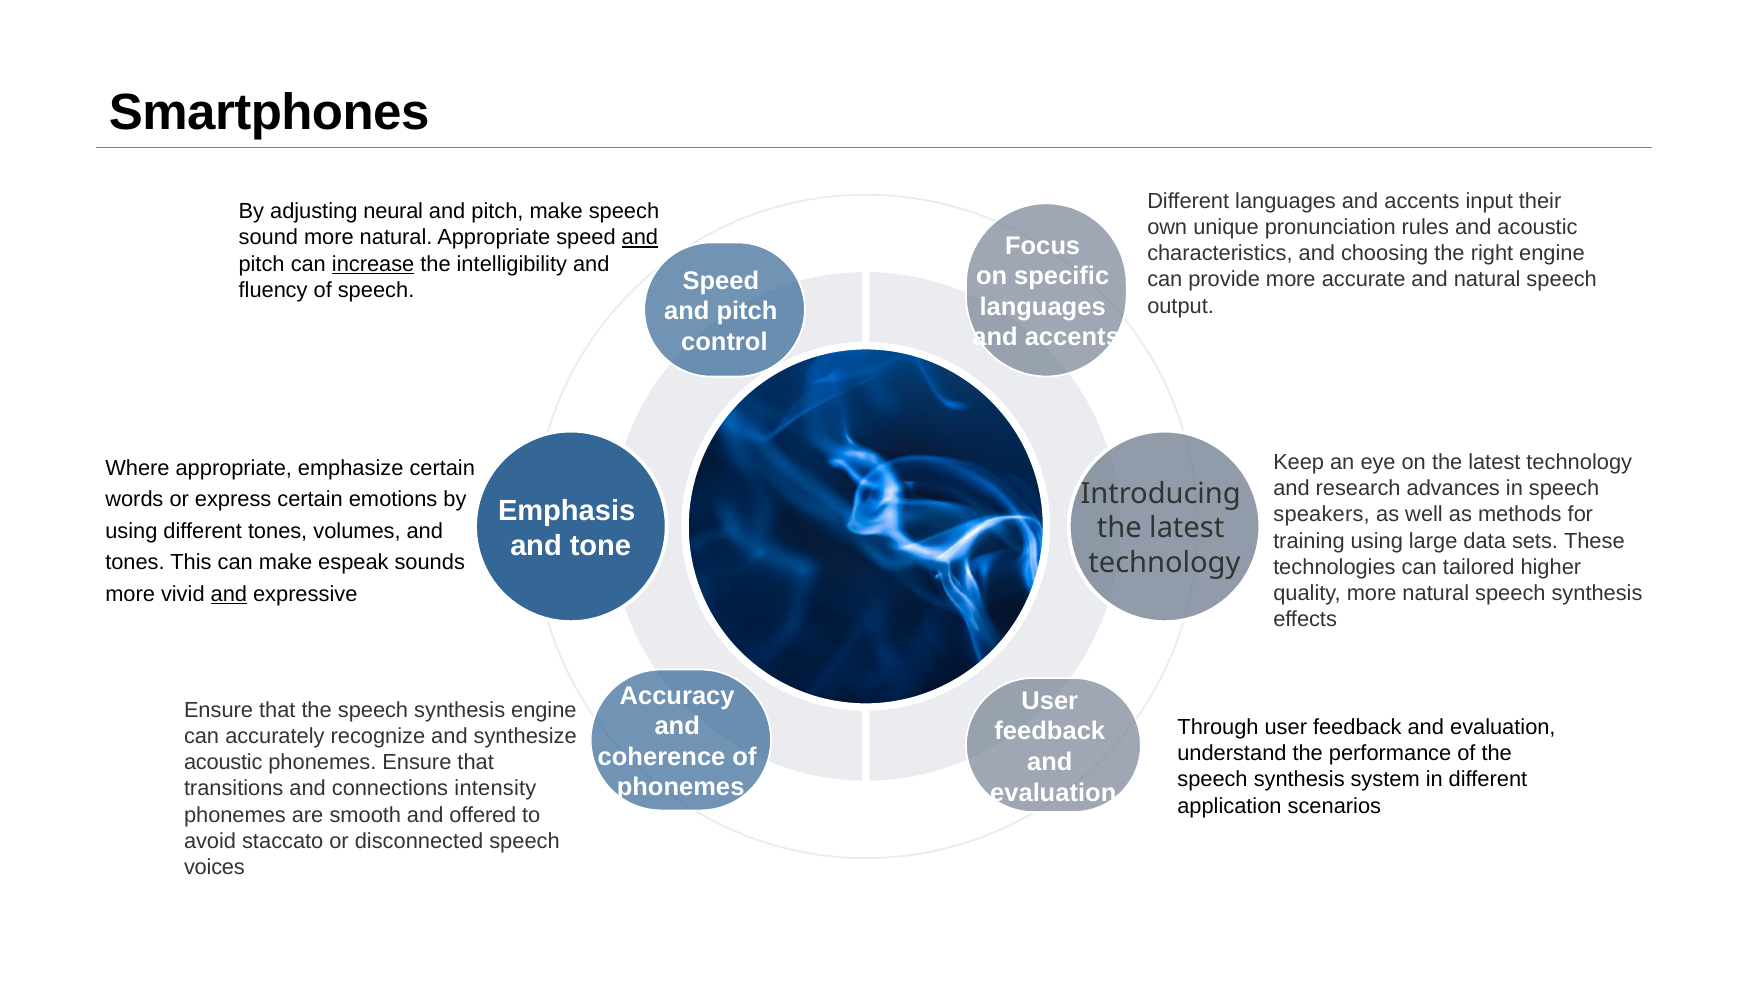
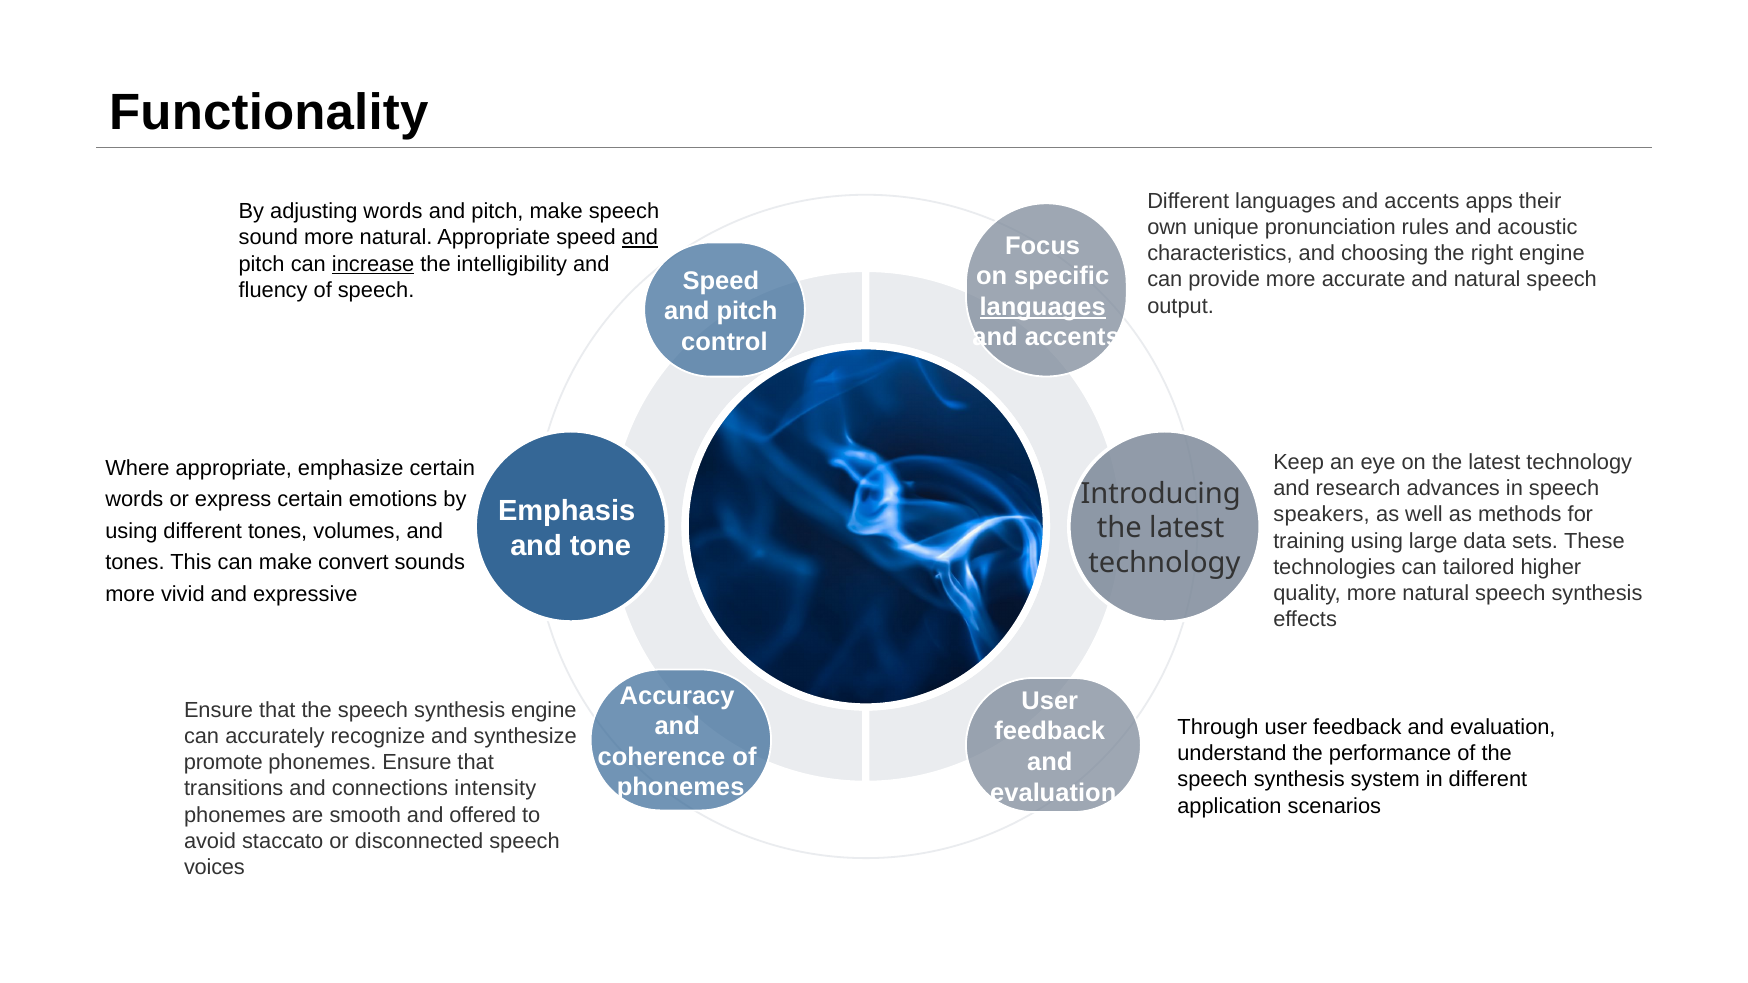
Smartphones: Smartphones -> Functionality
input: input -> apps
adjusting neural: neural -> words
languages at (1043, 307) underline: none -> present
espeak: espeak -> convert
and at (229, 594) underline: present -> none
acoustic at (223, 763): acoustic -> promote
